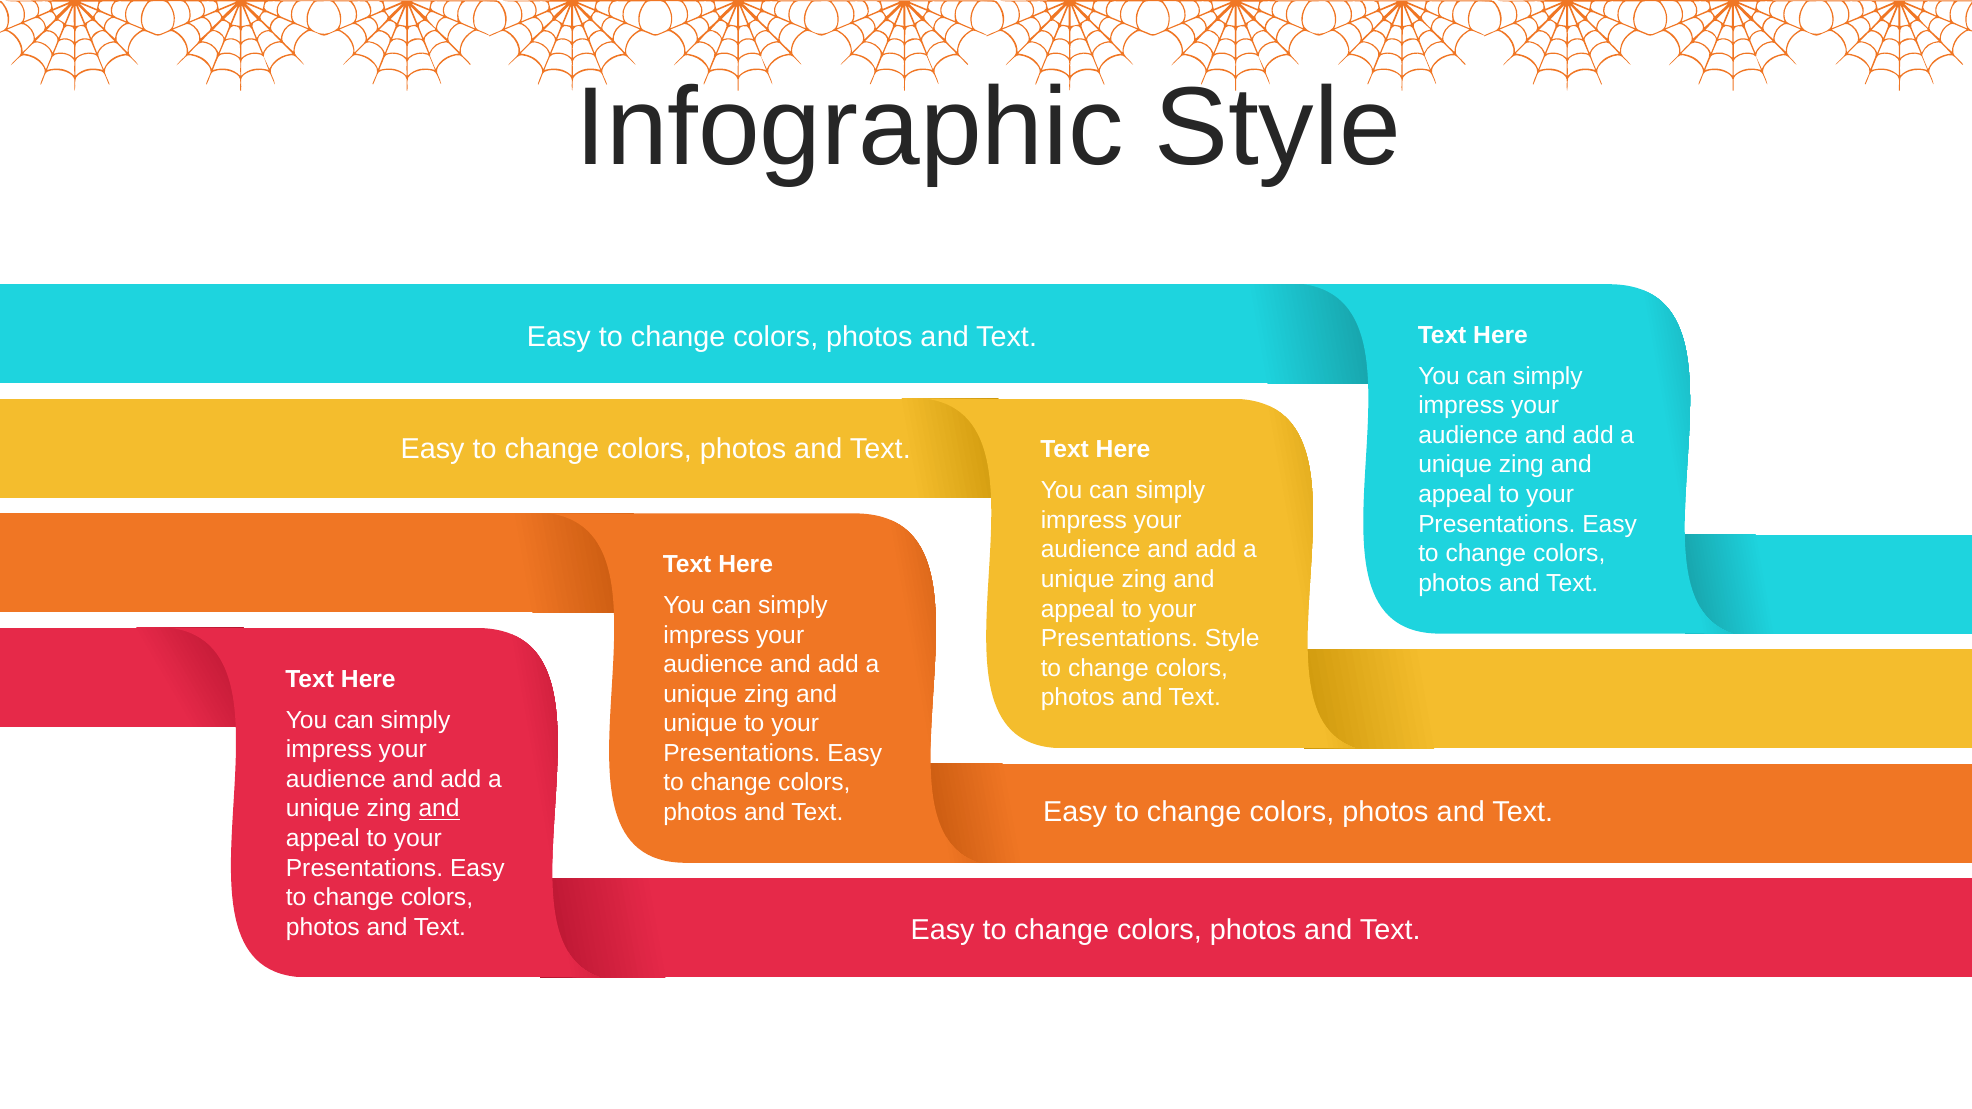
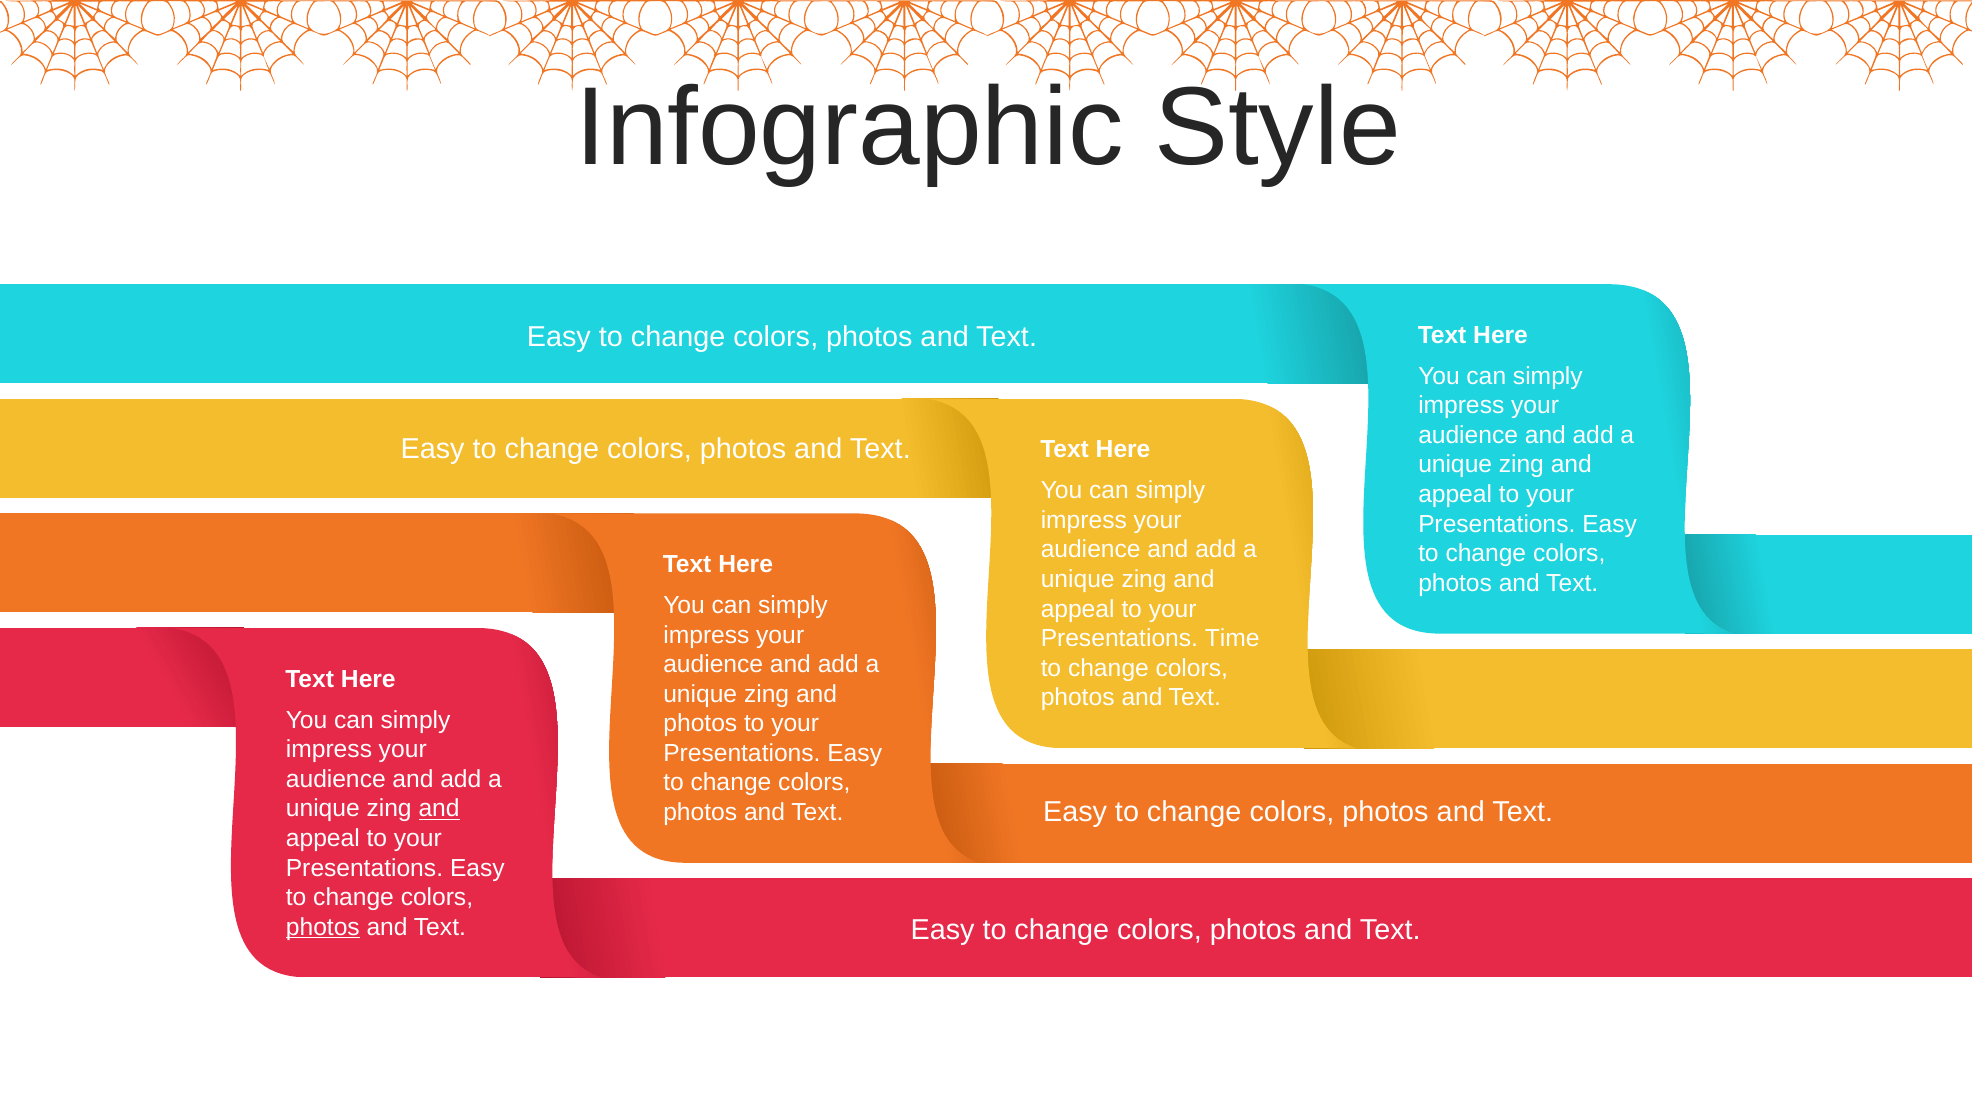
Presentations Style: Style -> Time
unique at (700, 724): unique -> photos
photos at (323, 927) underline: none -> present
